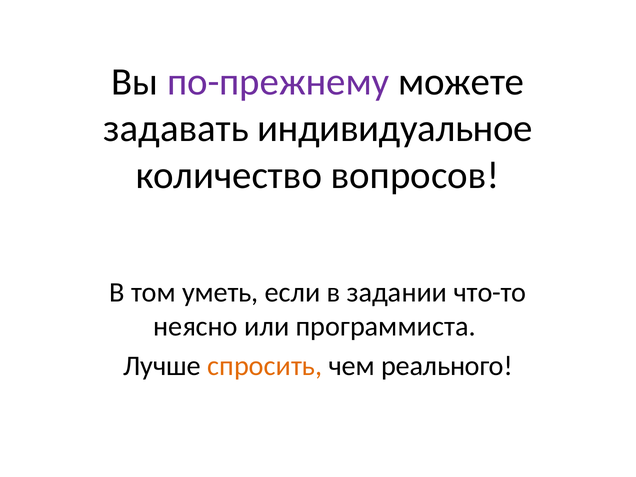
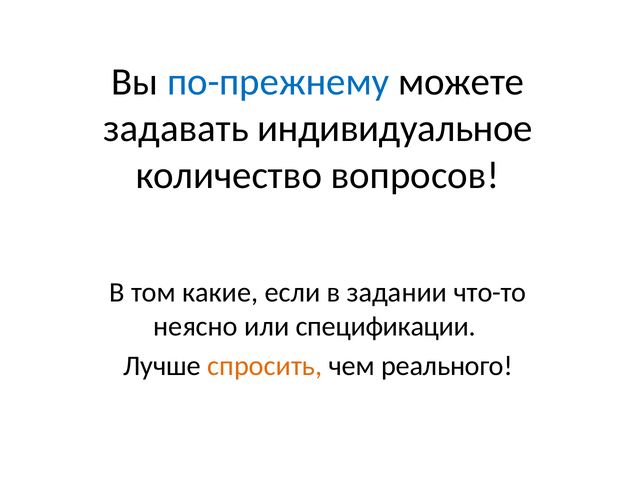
по-прежнему colour: purple -> blue
уметь: уметь -> какие
программиста: программиста -> спецификации
